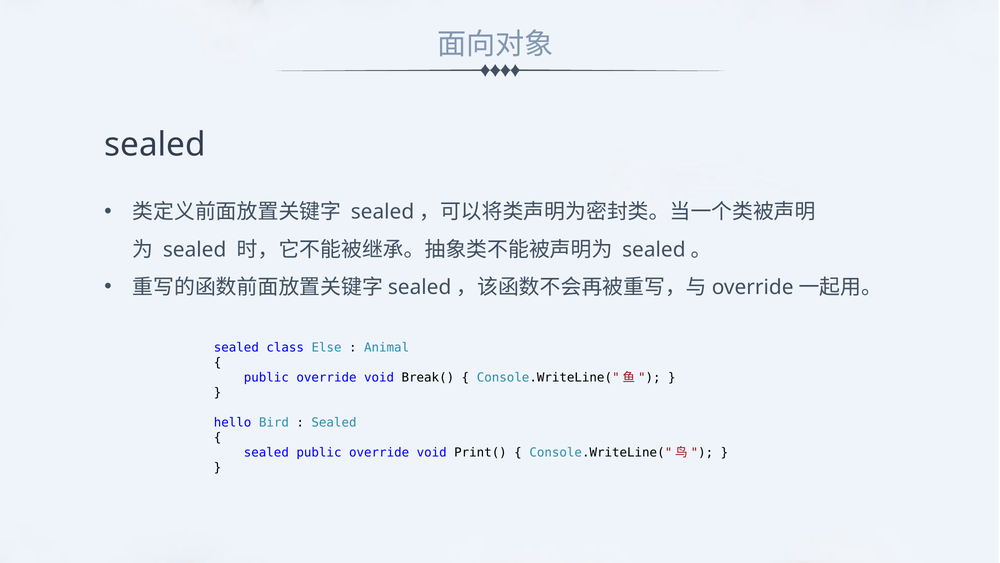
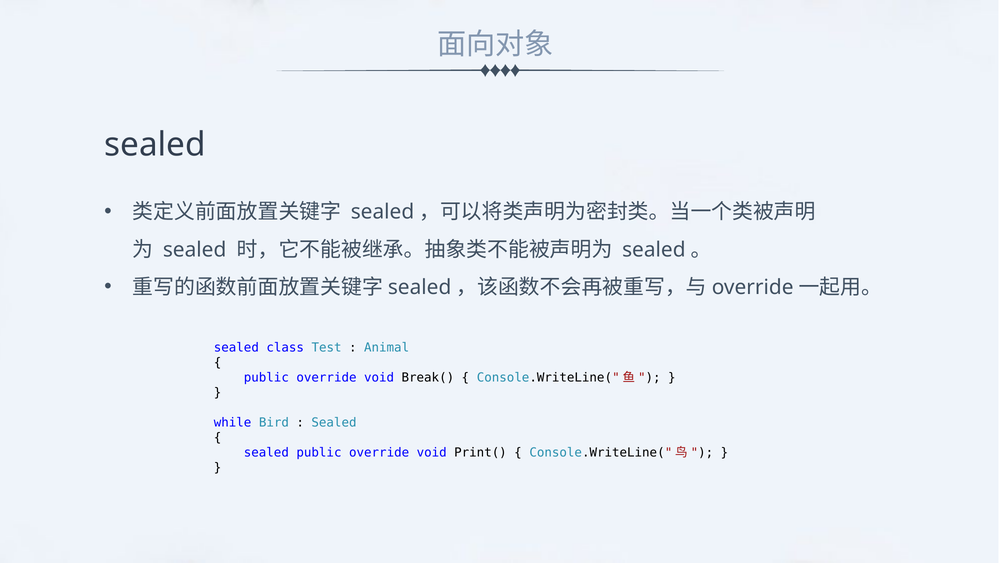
Else: Else -> Test
hello: hello -> while
